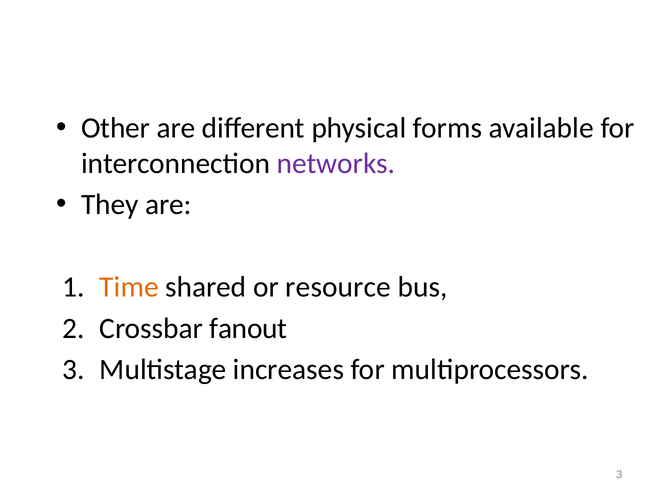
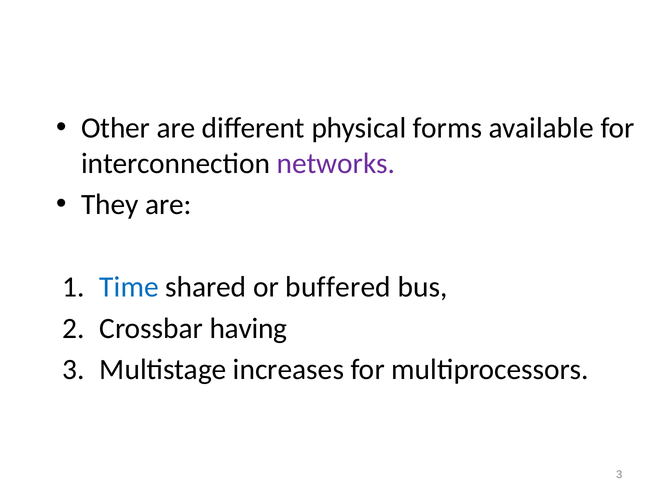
Time colour: orange -> blue
resource: resource -> buffered
fanout: fanout -> having
